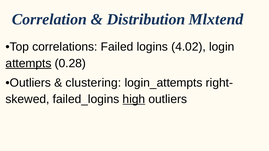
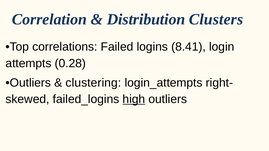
Mlxtend: Mlxtend -> Clusters
4.02: 4.02 -> 8.41
attempts underline: present -> none
